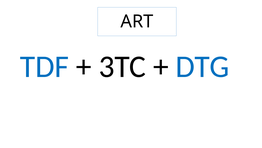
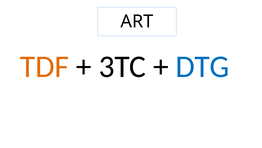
TDF colour: blue -> orange
